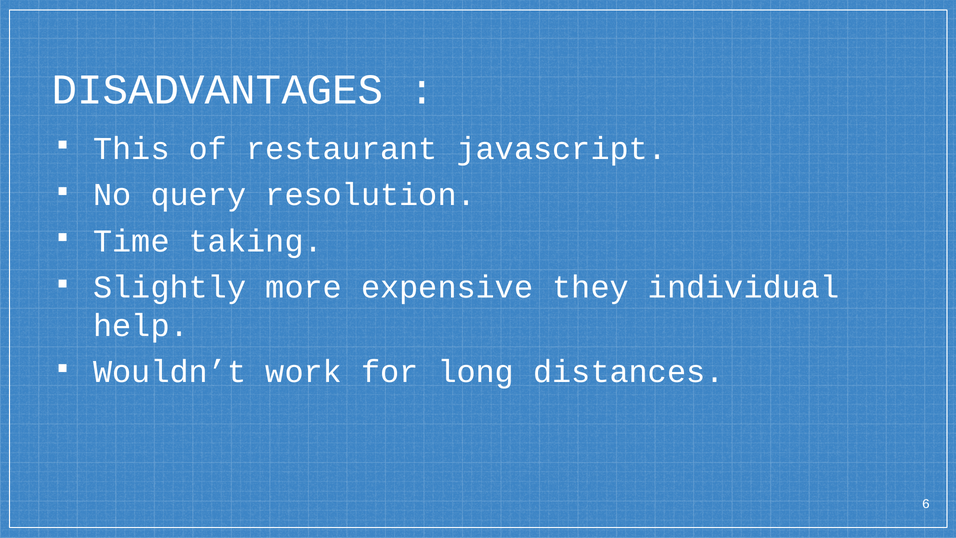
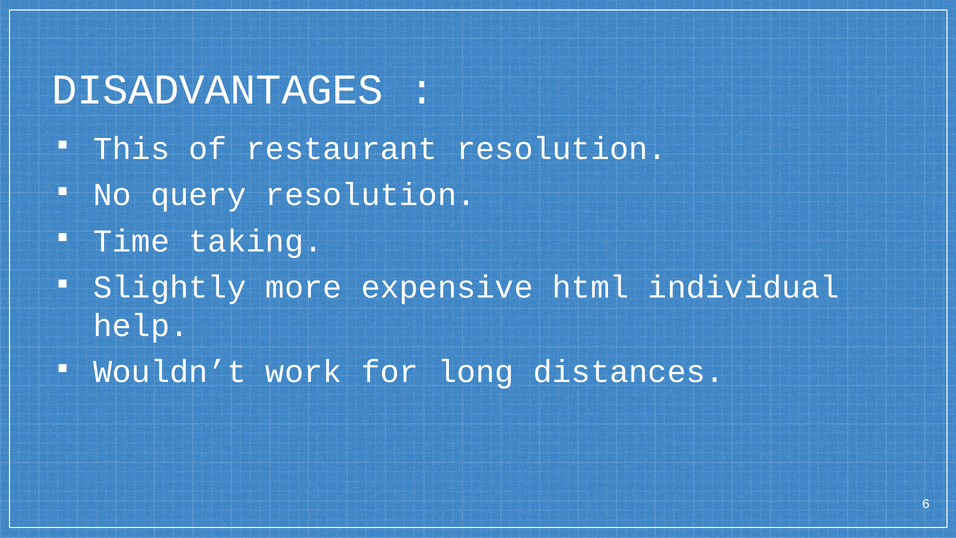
restaurant javascript: javascript -> resolution
they: they -> html
